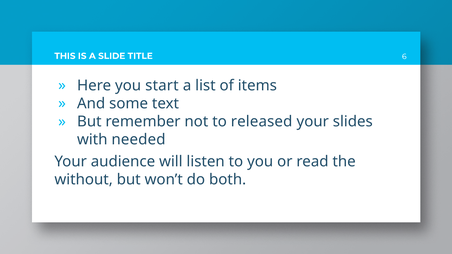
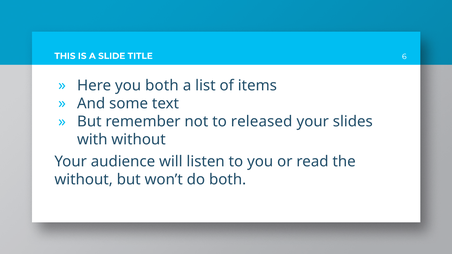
you start: start -> both
with needed: needed -> without
